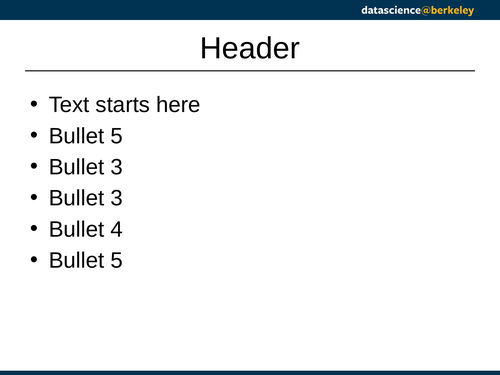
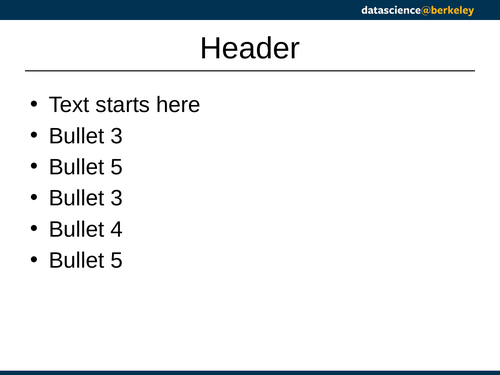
5 at (117, 136): 5 -> 3
3 at (117, 167): 3 -> 5
